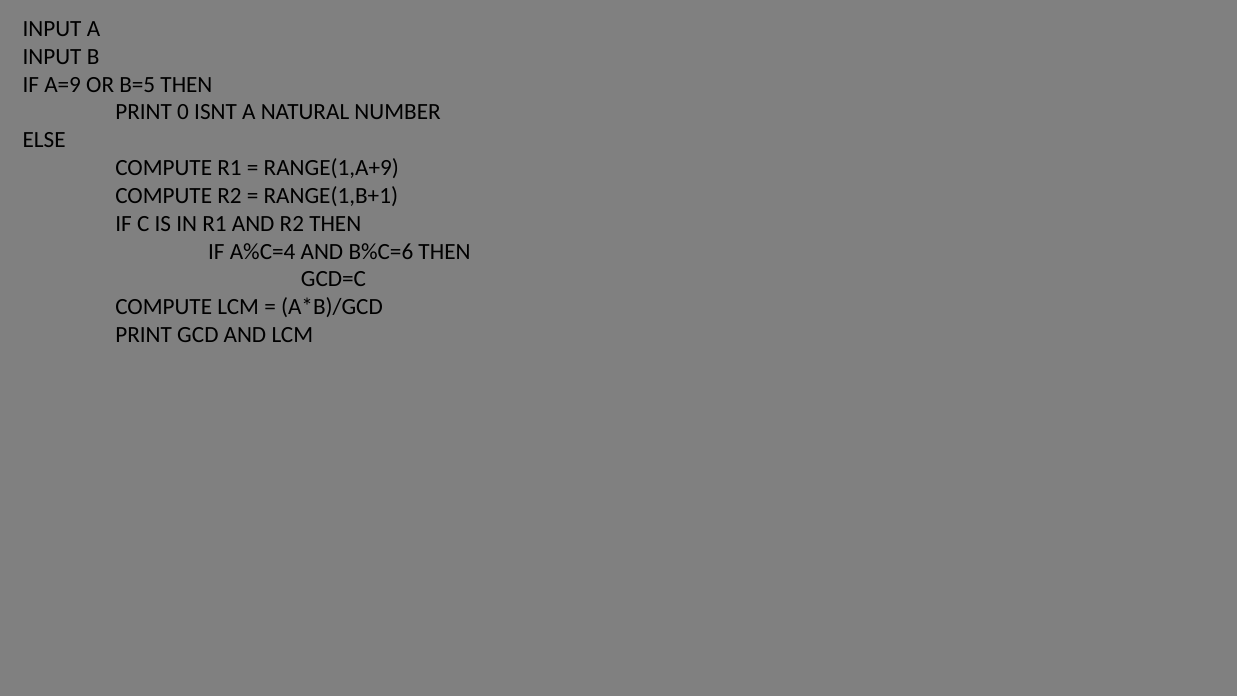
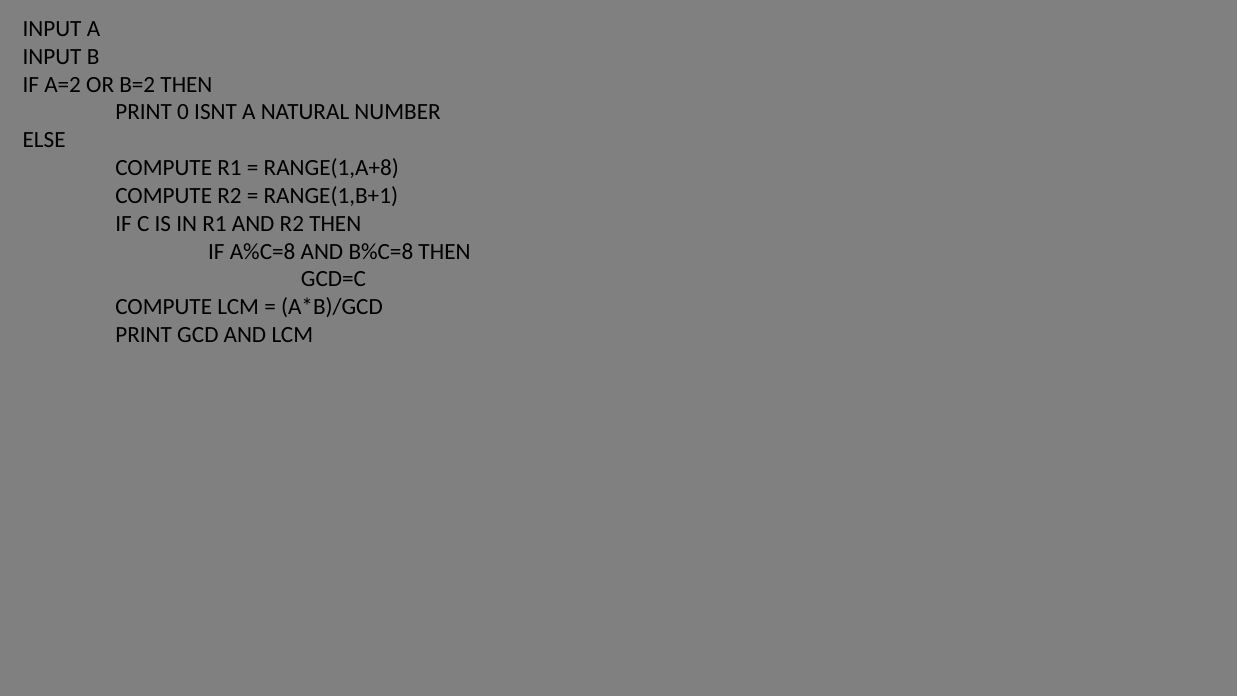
A=9: A=9 -> A=2
B=5: B=5 -> B=2
RANGE(1,A+9: RANGE(1,A+9 -> RANGE(1,A+8
A%C=4: A%C=4 -> A%C=8
B%C=6: B%C=6 -> B%C=8
